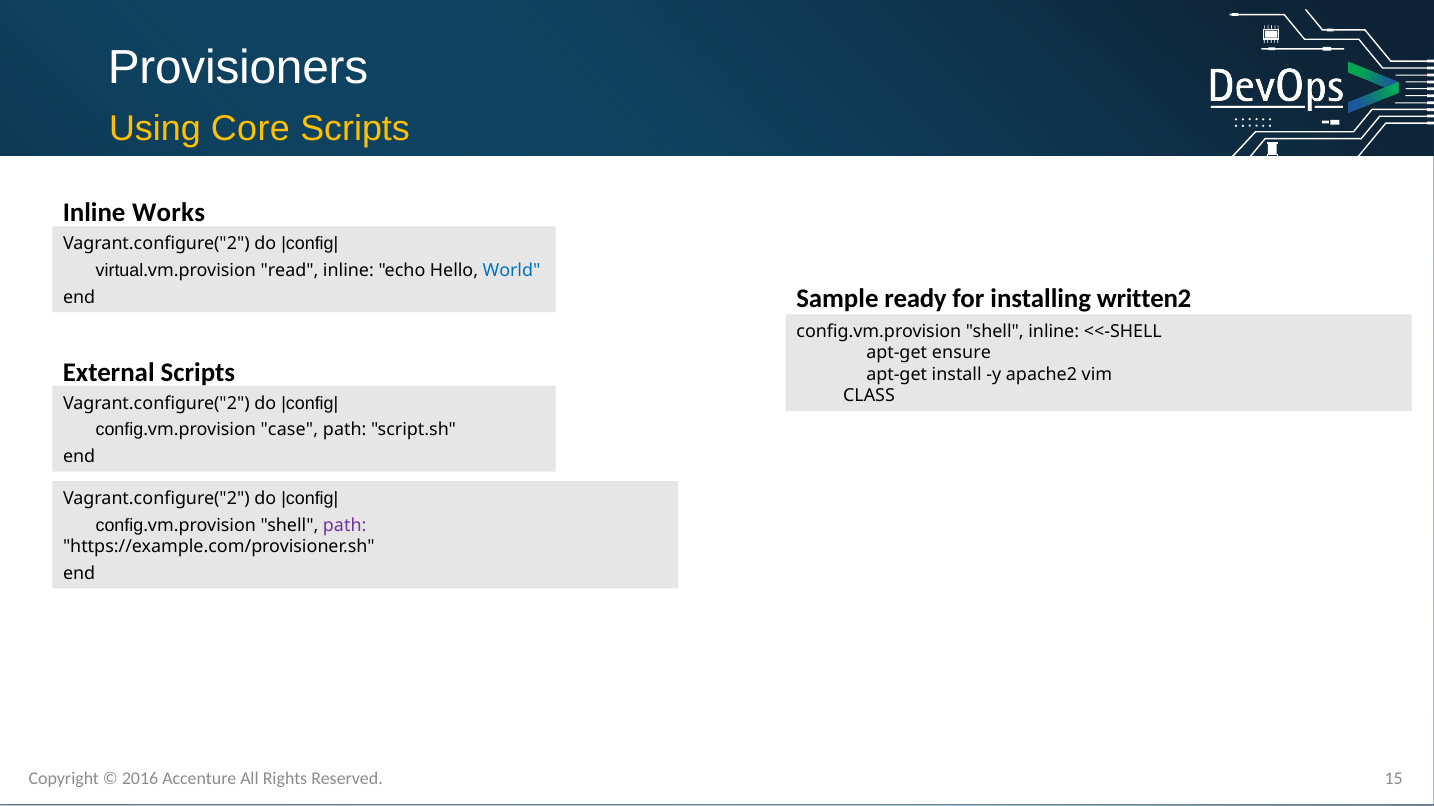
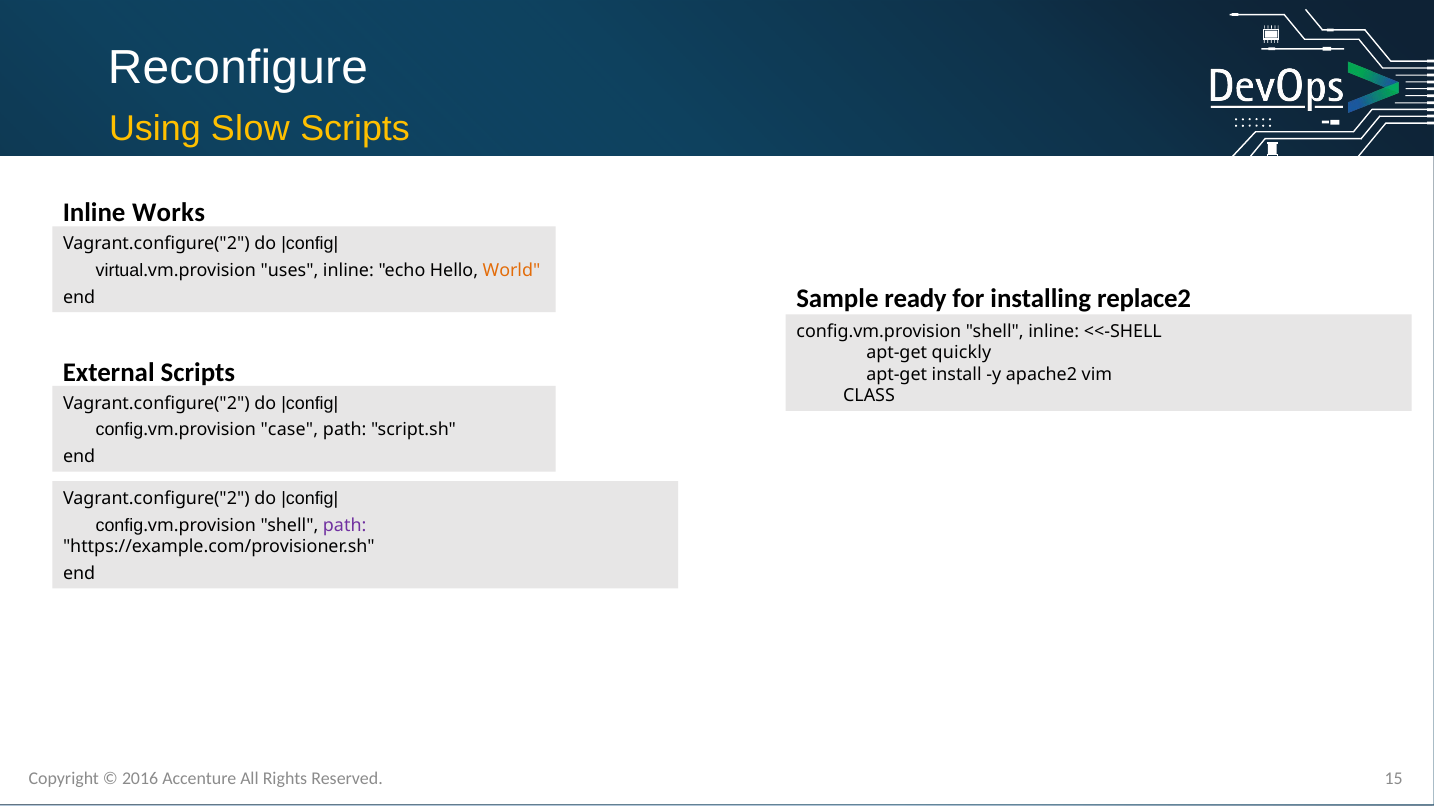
Provisioners: Provisioners -> Reconfigure
Core: Core -> Slow
read: read -> uses
World colour: blue -> orange
written2: written2 -> replace2
ensure: ensure -> quickly
